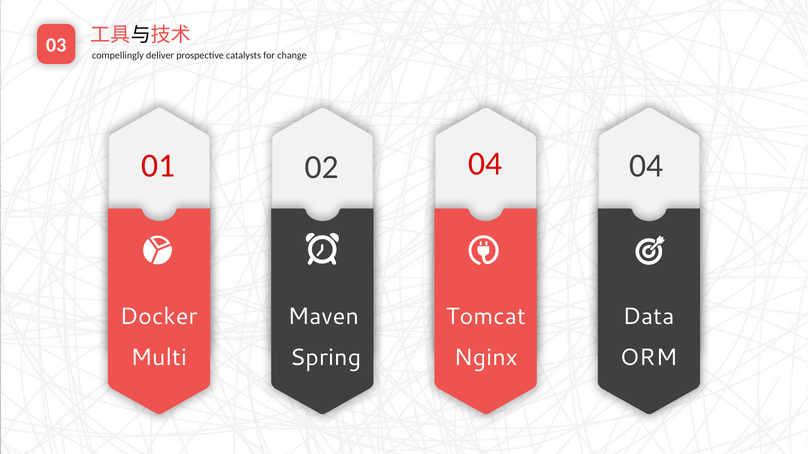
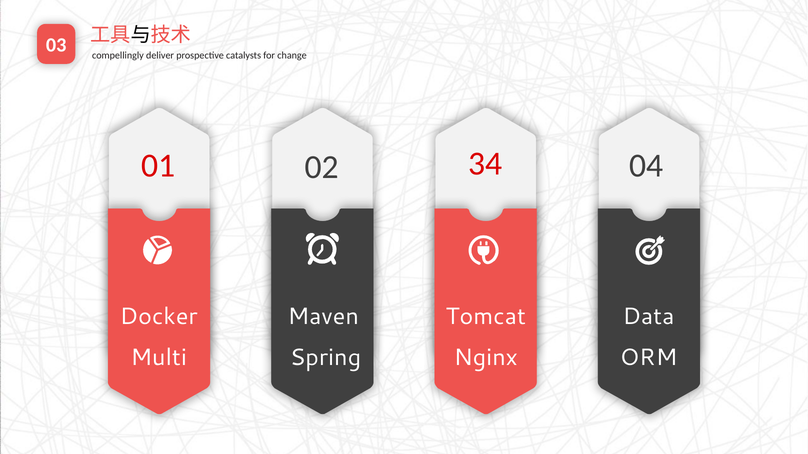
02 04: 04 -> 34
